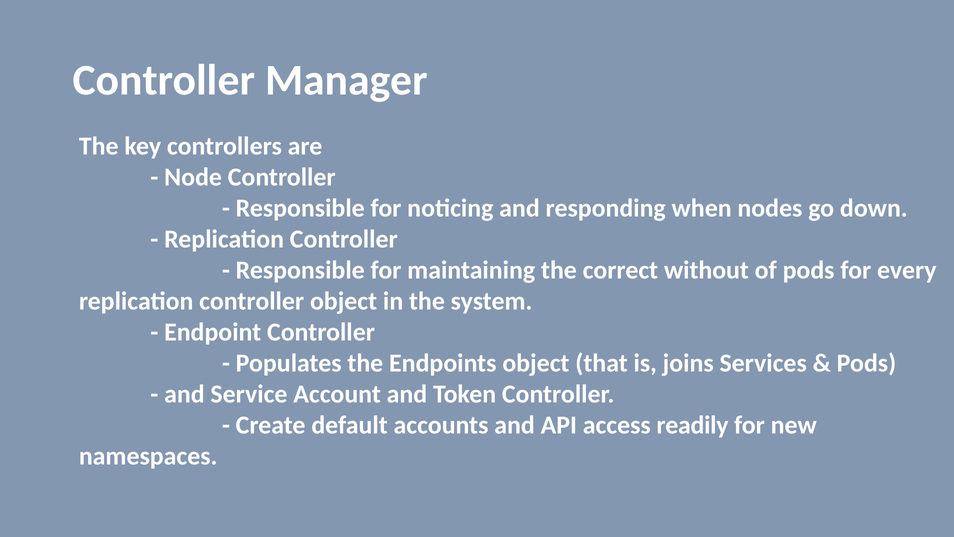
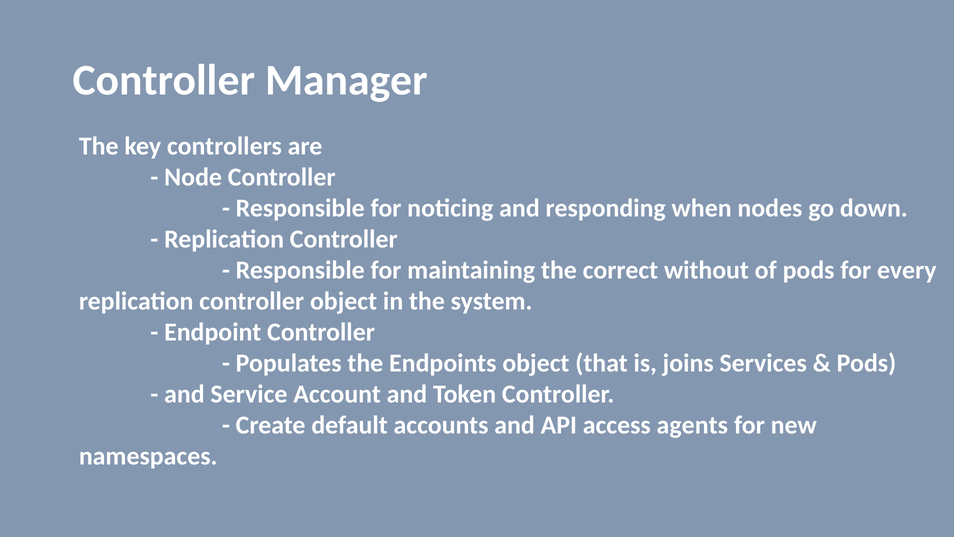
readily: readily -> agents
